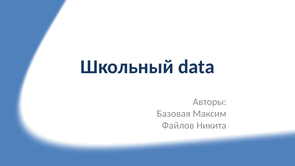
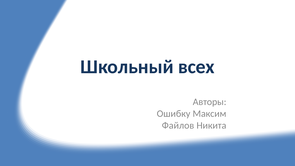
data: data -> всех
Базовая: Базовая -> Ошибку
